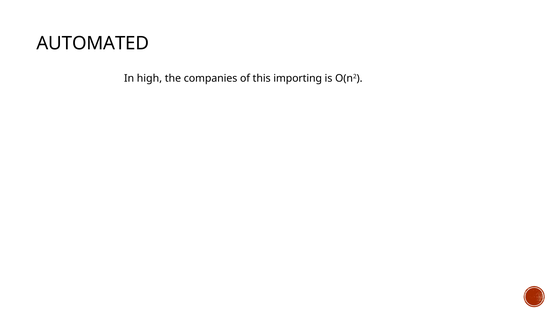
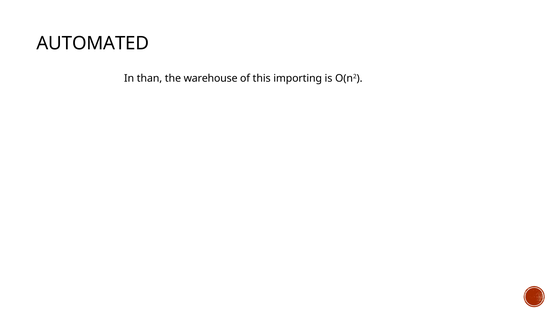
high: high -> than
companies: companies -> warehouse
